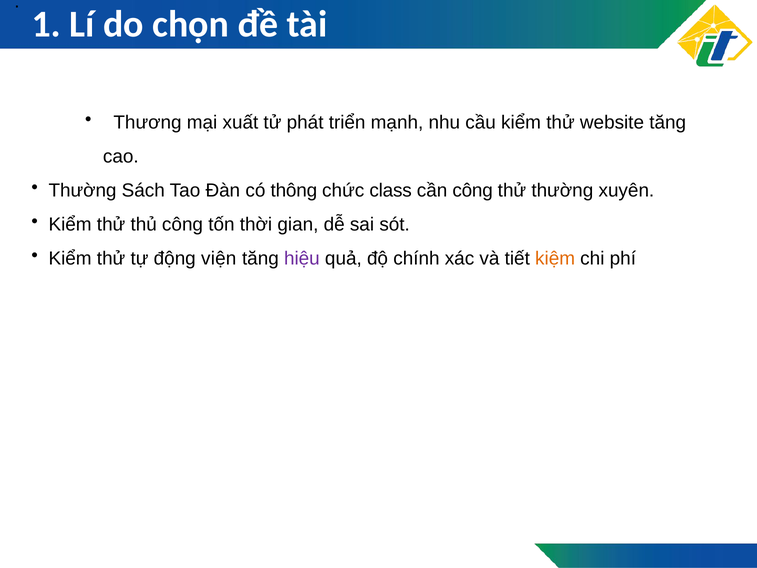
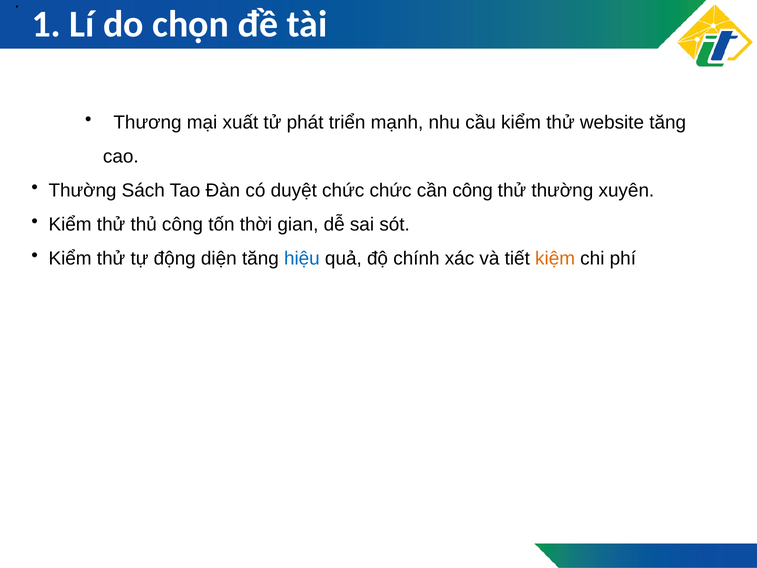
thông: thông -> duyệt
chức class: class -> chức
viện: viện -> diện
hiệu colour: purple -> blue
